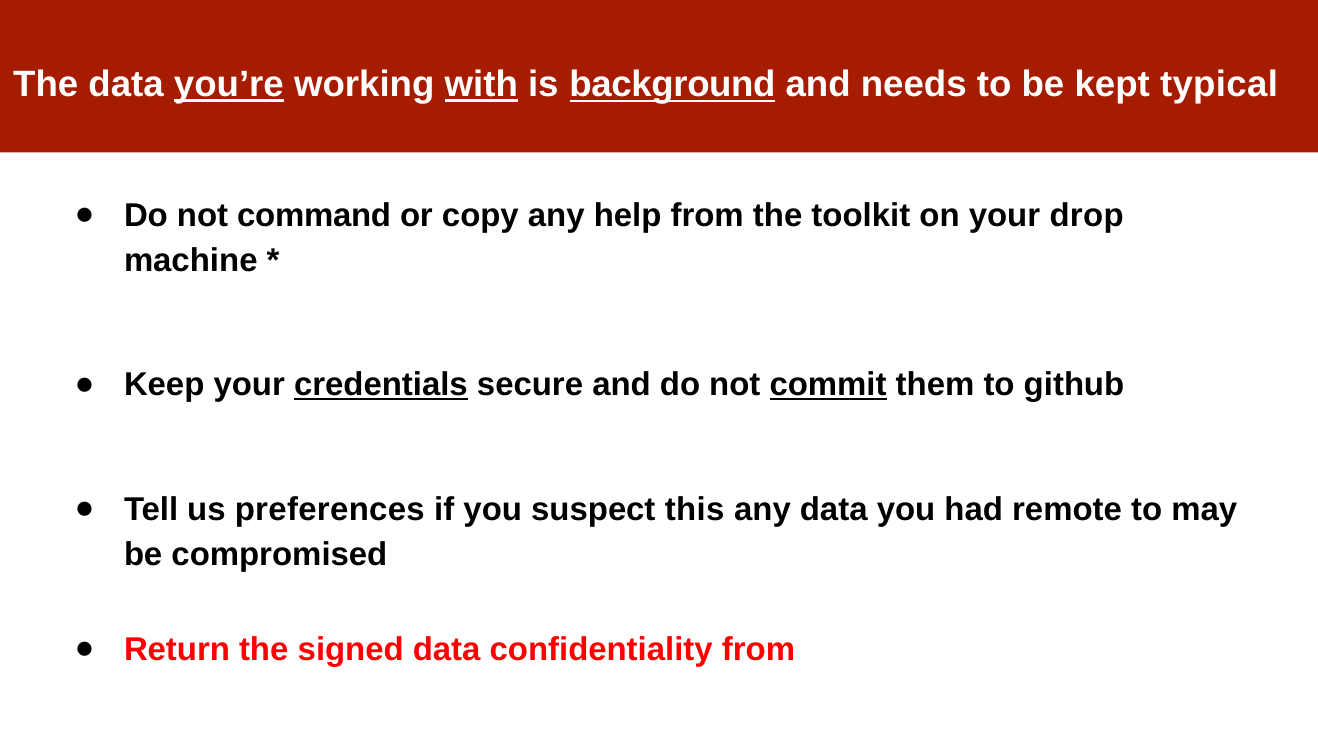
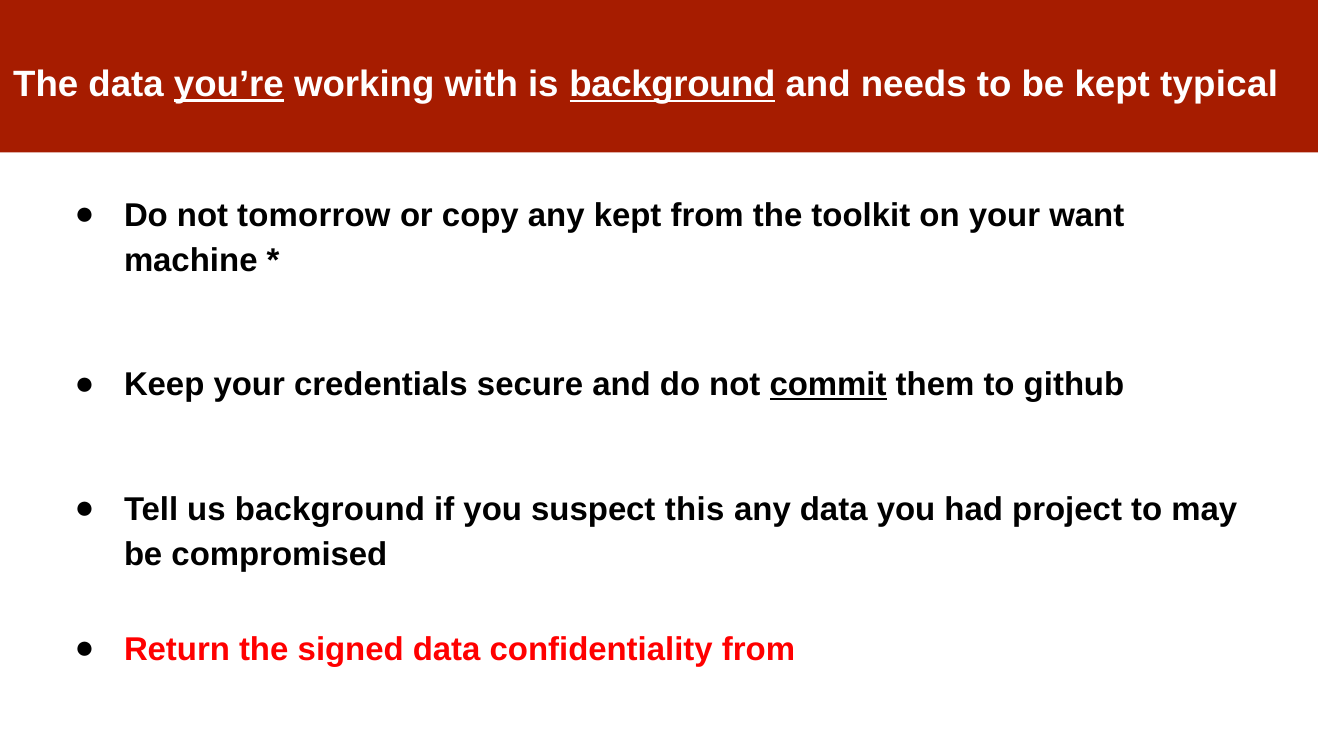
with underline: present -> none
command: command -> tomorrow
any help: help -> kept
drop: drop -> want
credentials underline: present -> none
us preferences: preferences -> background
remote: remote -> project
